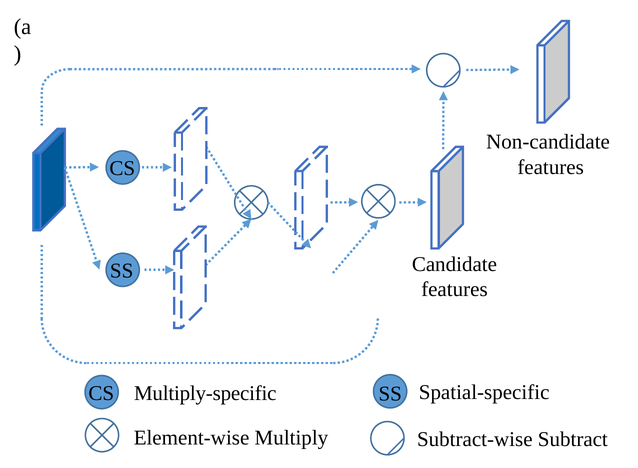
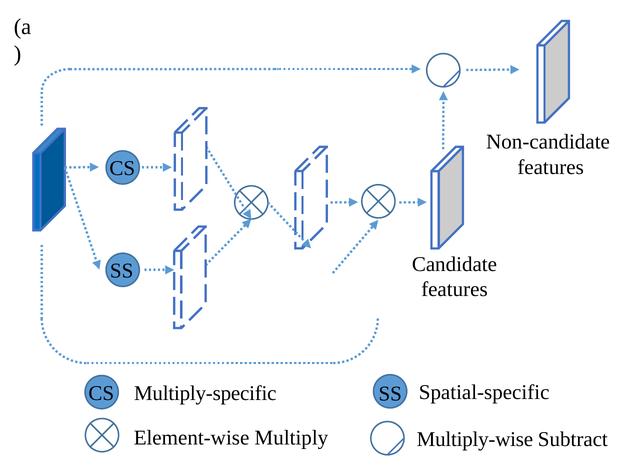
Subtract-wise: Subtract-wise -> Multiply-wise
